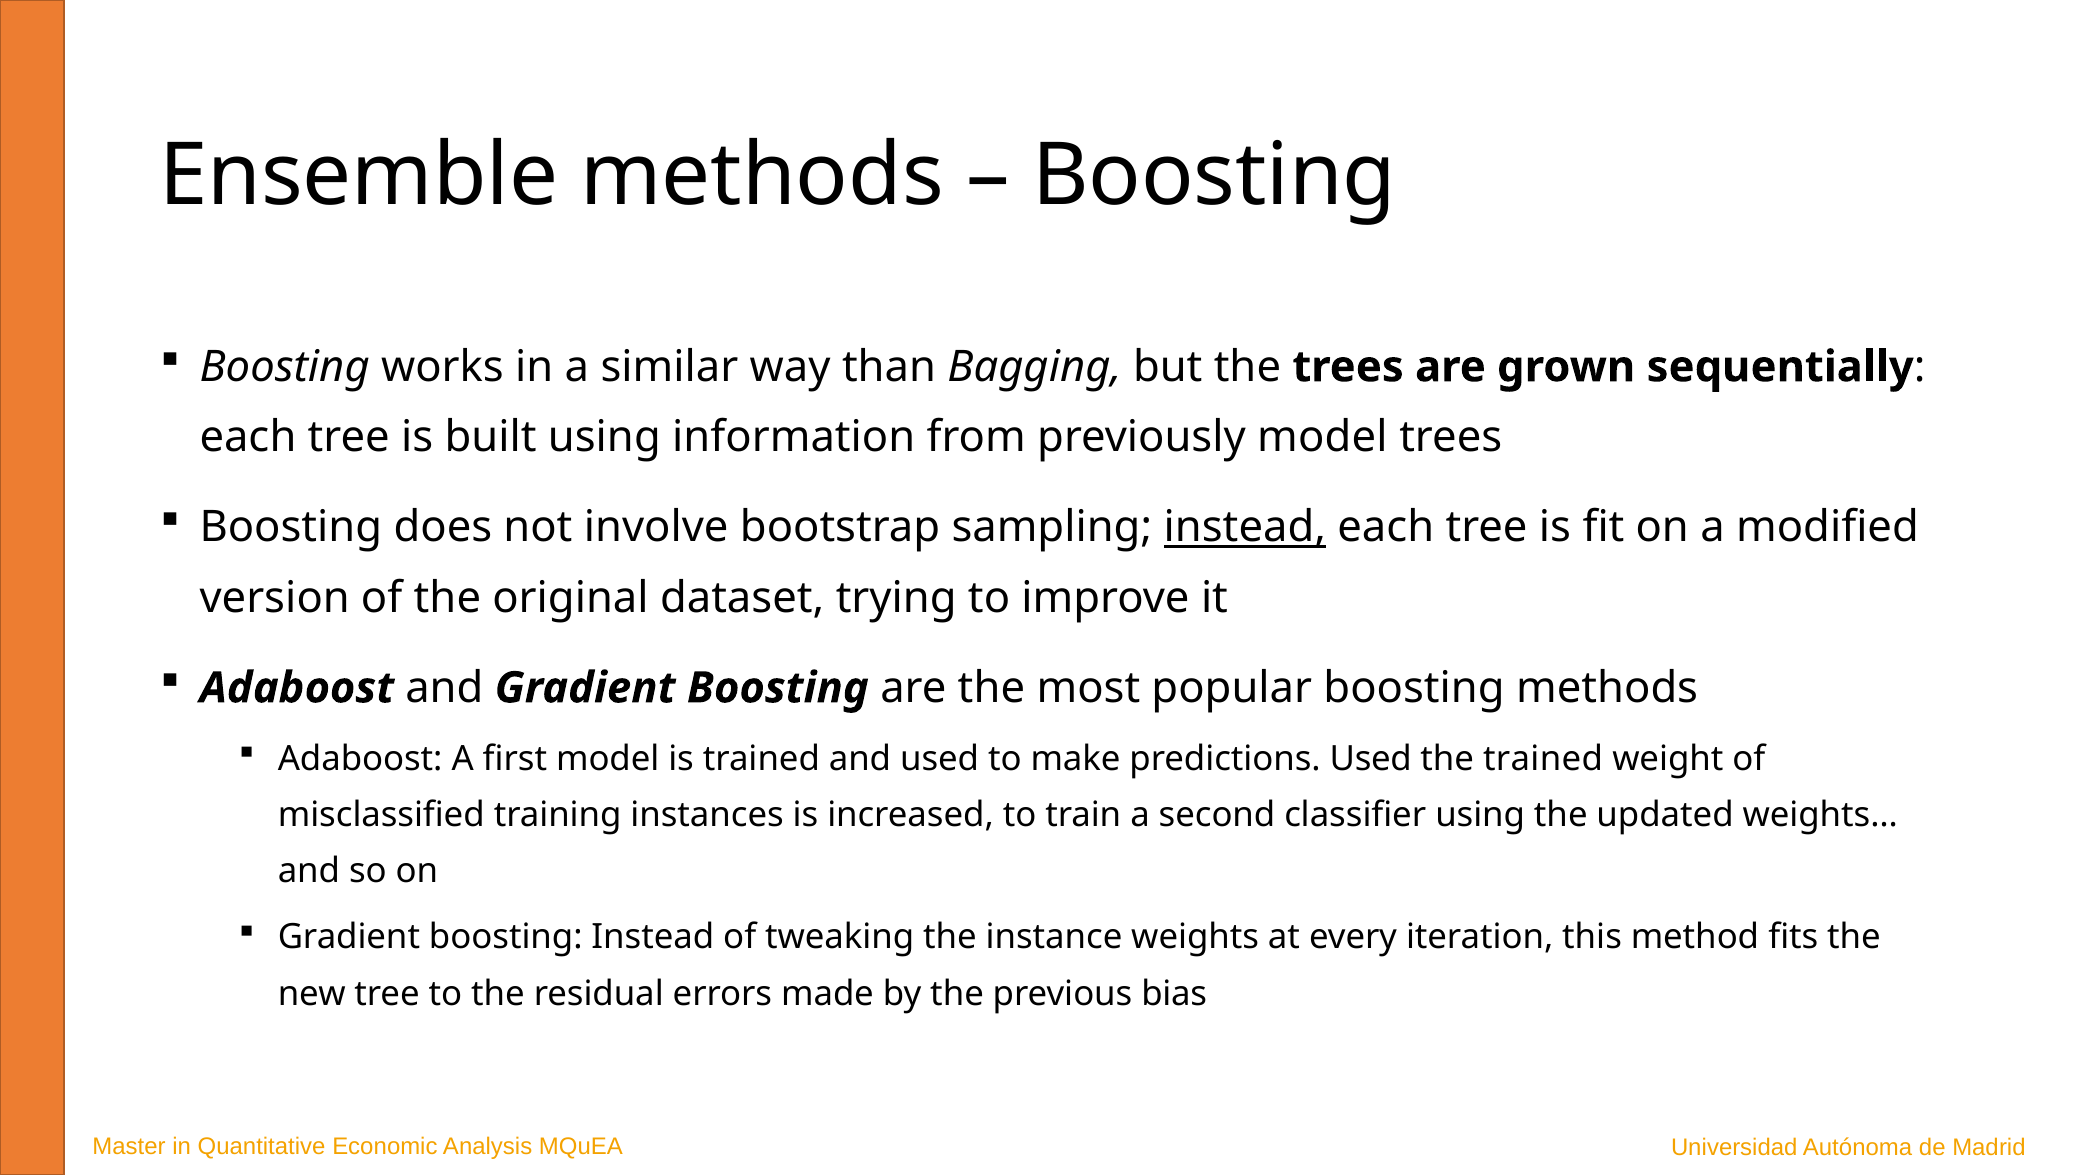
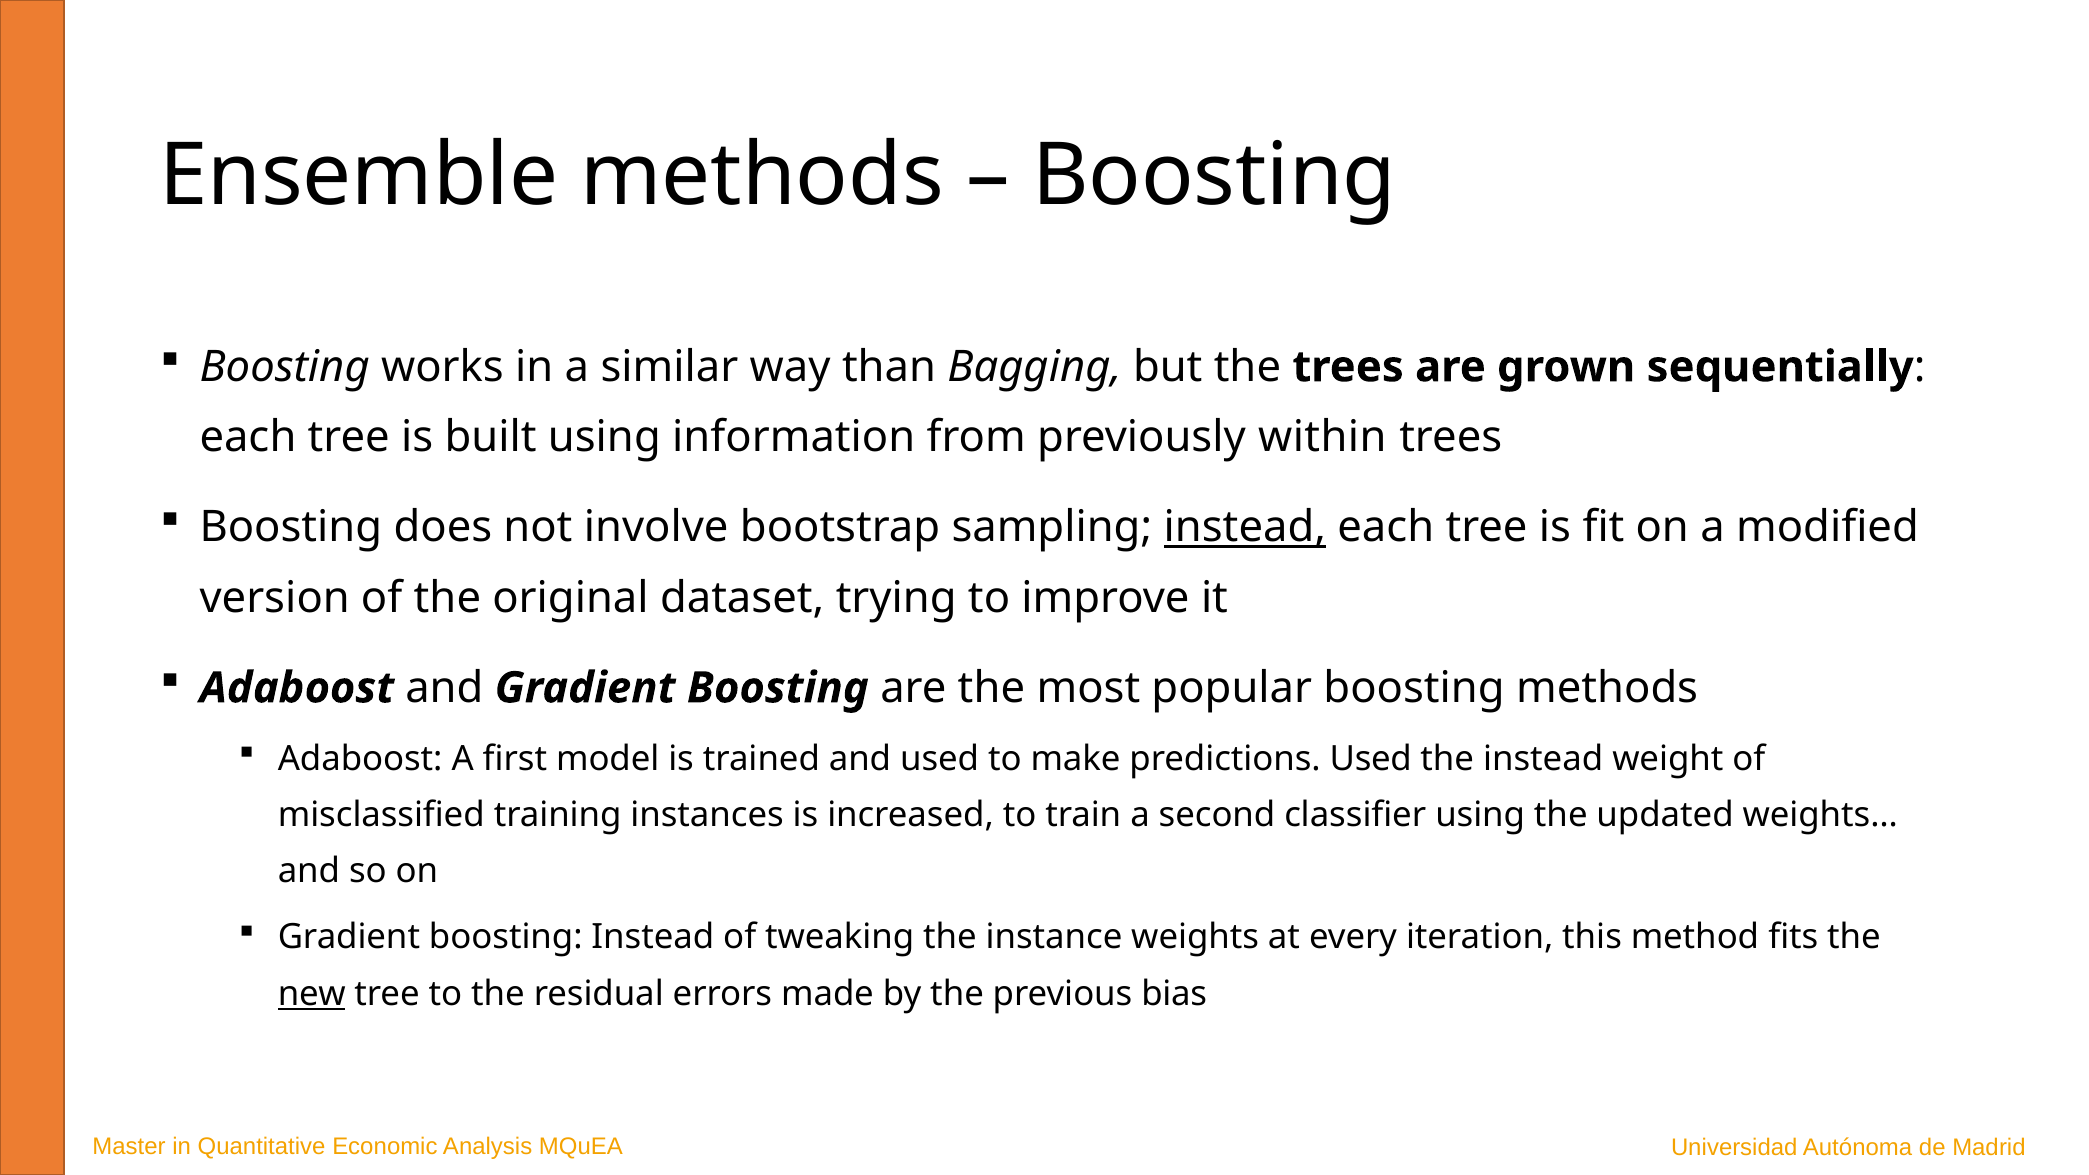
previously model: model -> within
the trained: trained -> instead
new underline: none -> present
